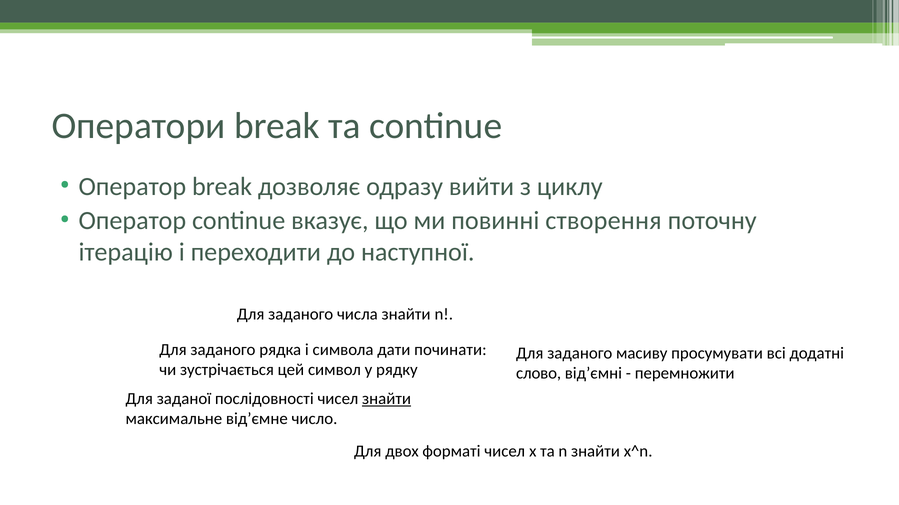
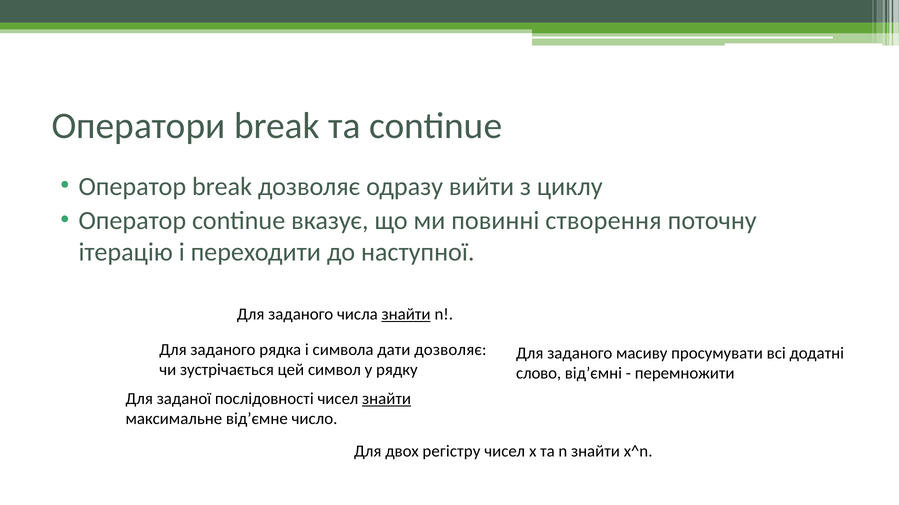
знайти at (406, 315) underline: none -> present
дати починати: починати -> дозволяє
форматі: форматі -> регістру
